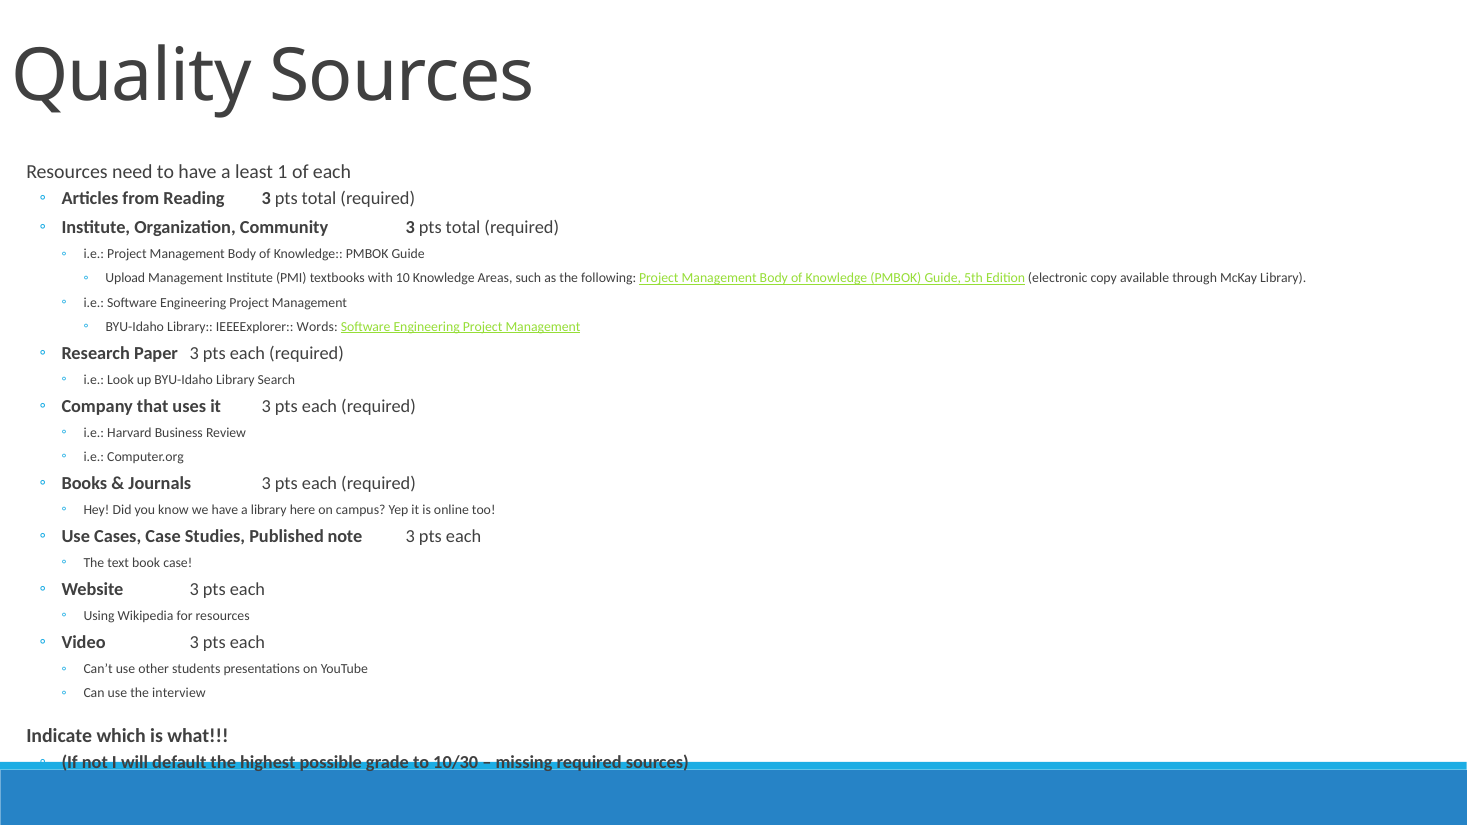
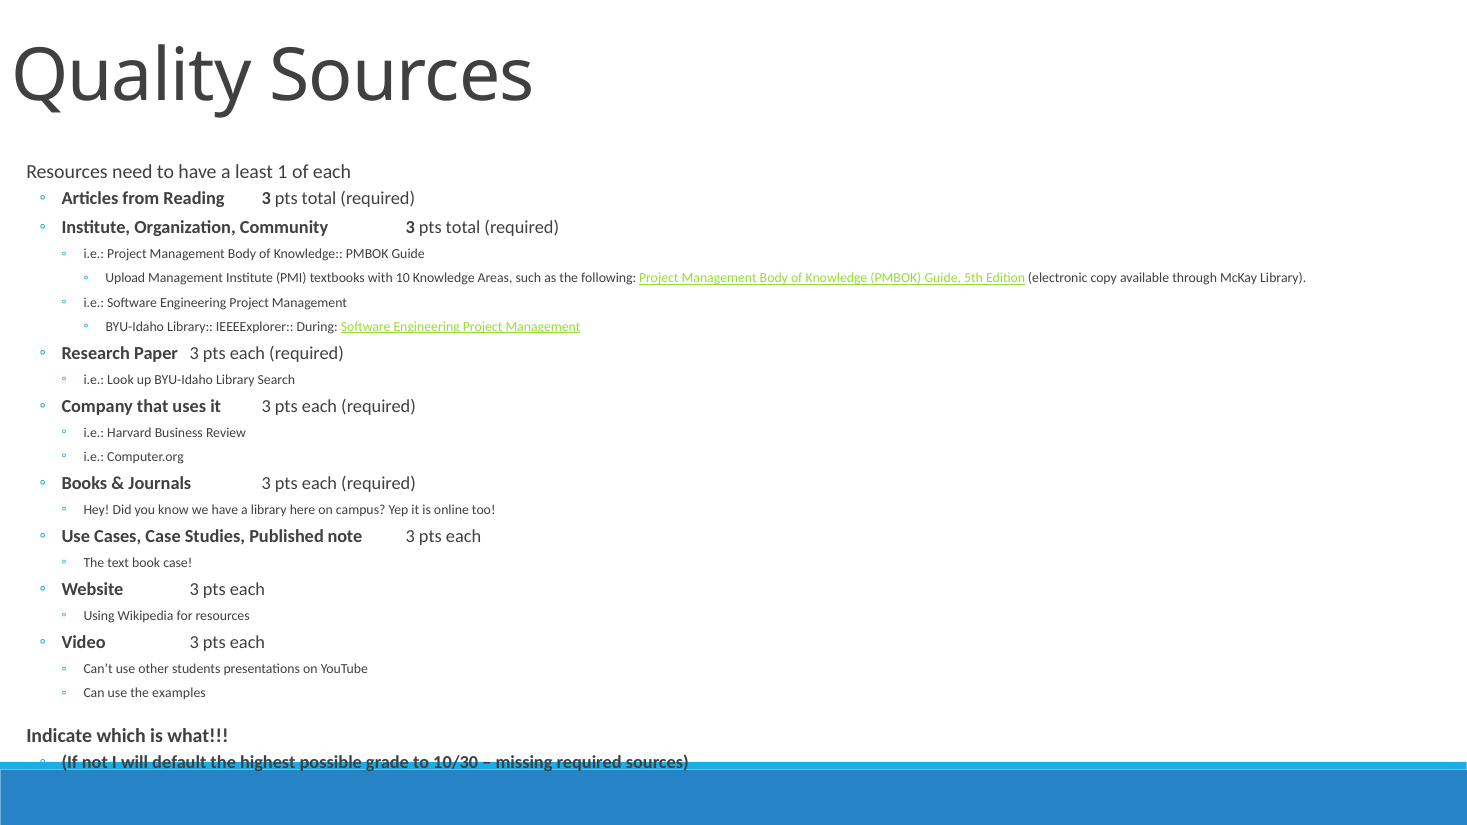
Words: Words -> During
interview: interview -> examples
